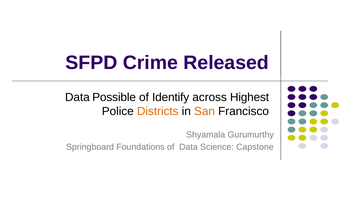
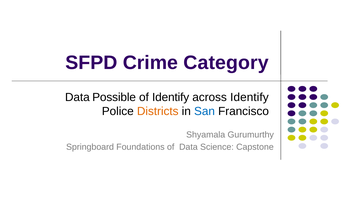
Released: Released -> Category
across Highest: Highest -> Identify
San colour: orange -> blue
